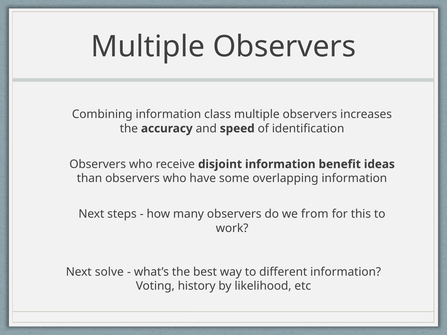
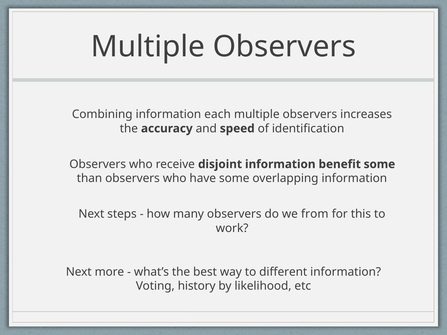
class: class -> each
benefit ideas: ideas -> some
solve: solve -> more
